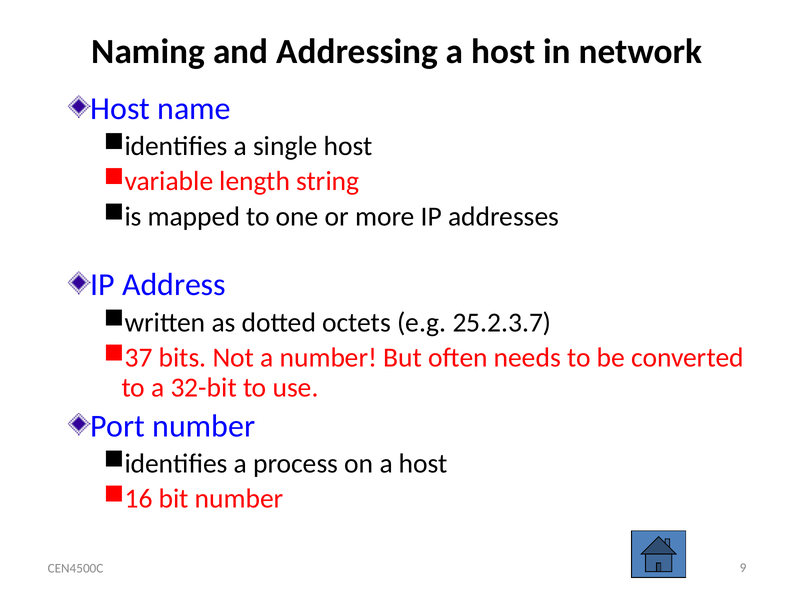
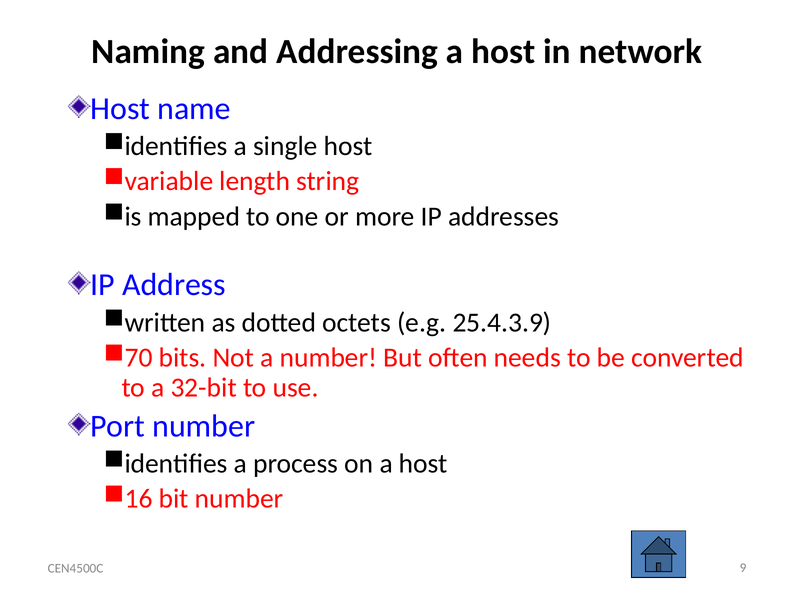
25.2.3.7: 25.2.3.7 -> 25.4.3.9
37: 37 -> 70
